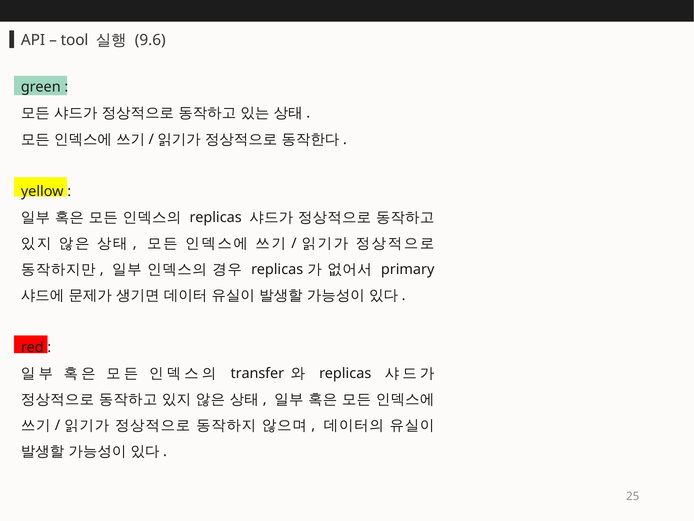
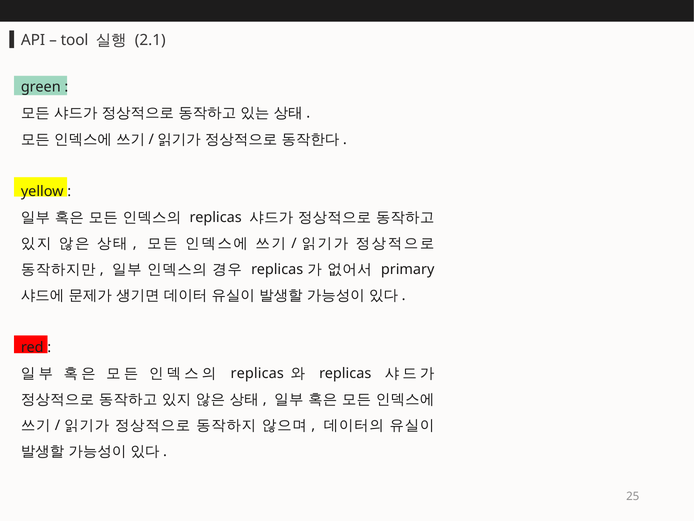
9.6: 9.6 -> 2.1
transfer at (257, 373): transfer -> replicas
